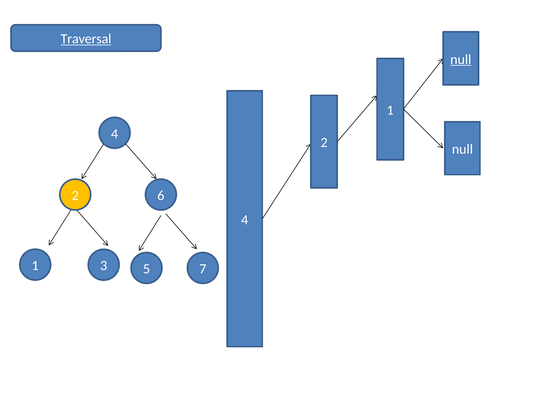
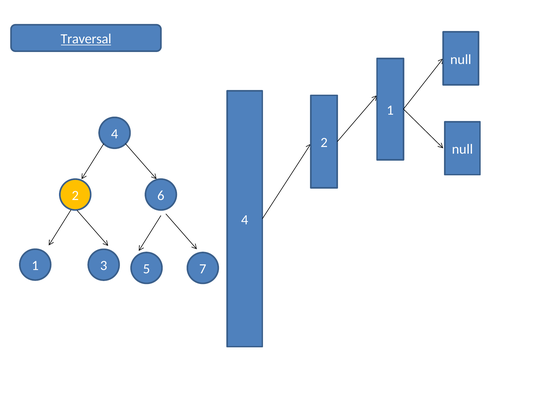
null at (461, 59) underline: present -> none
